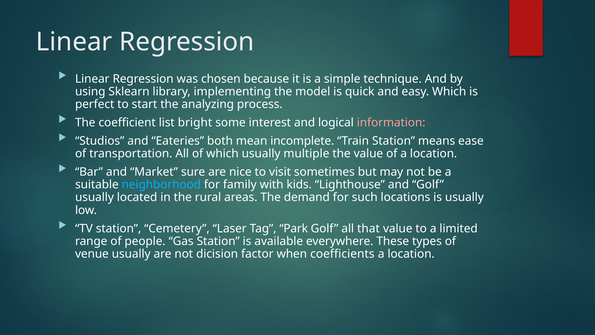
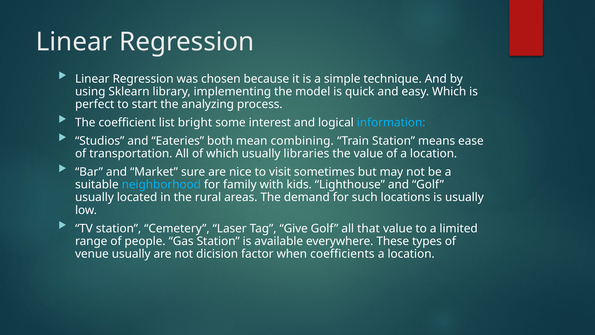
information colour: pink -> light blue
incomplete: incomplete -> combining
multiple: multiple -> libraries
Park: Park -> Give
